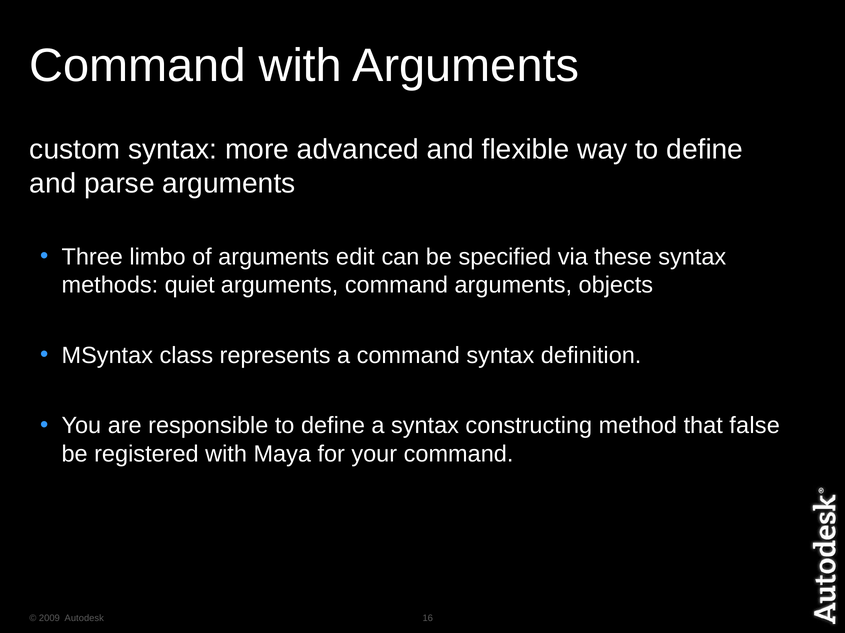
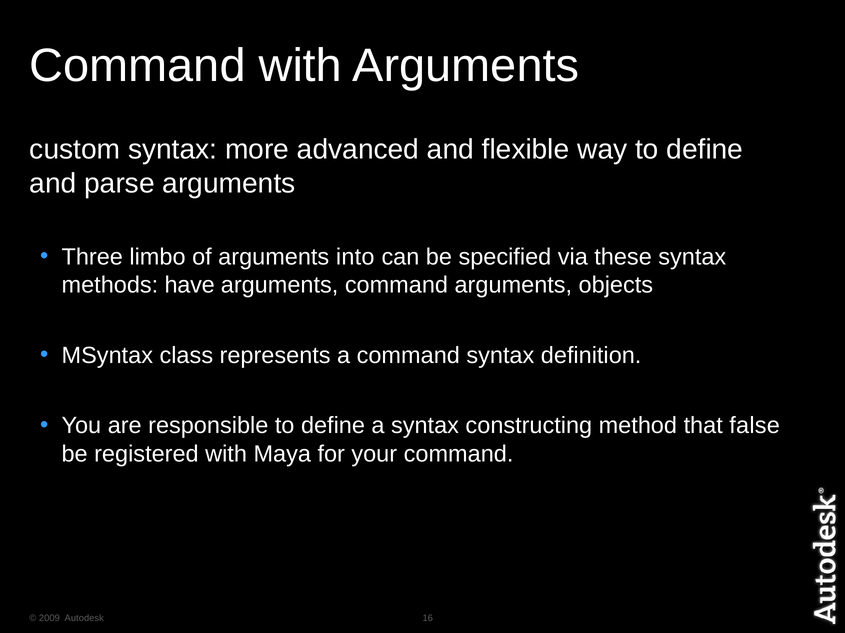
edit: edit -> into
quiet: quiet -> have
